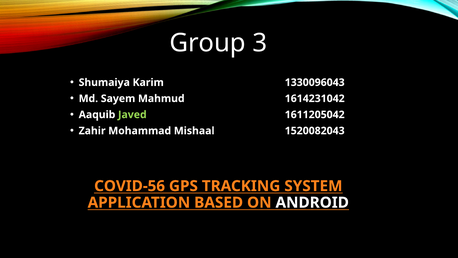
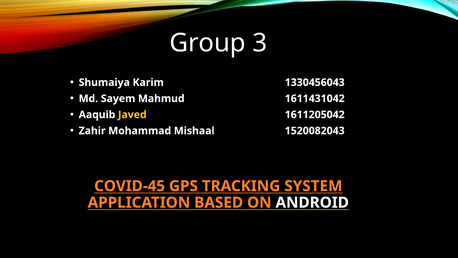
1330096043: 1330096043 -> 1330456043
1614231042: 1614231042 -> 1611431042
Javed colour: light green -> yellow
COVID-56: COVID-56 -> COVID-45
